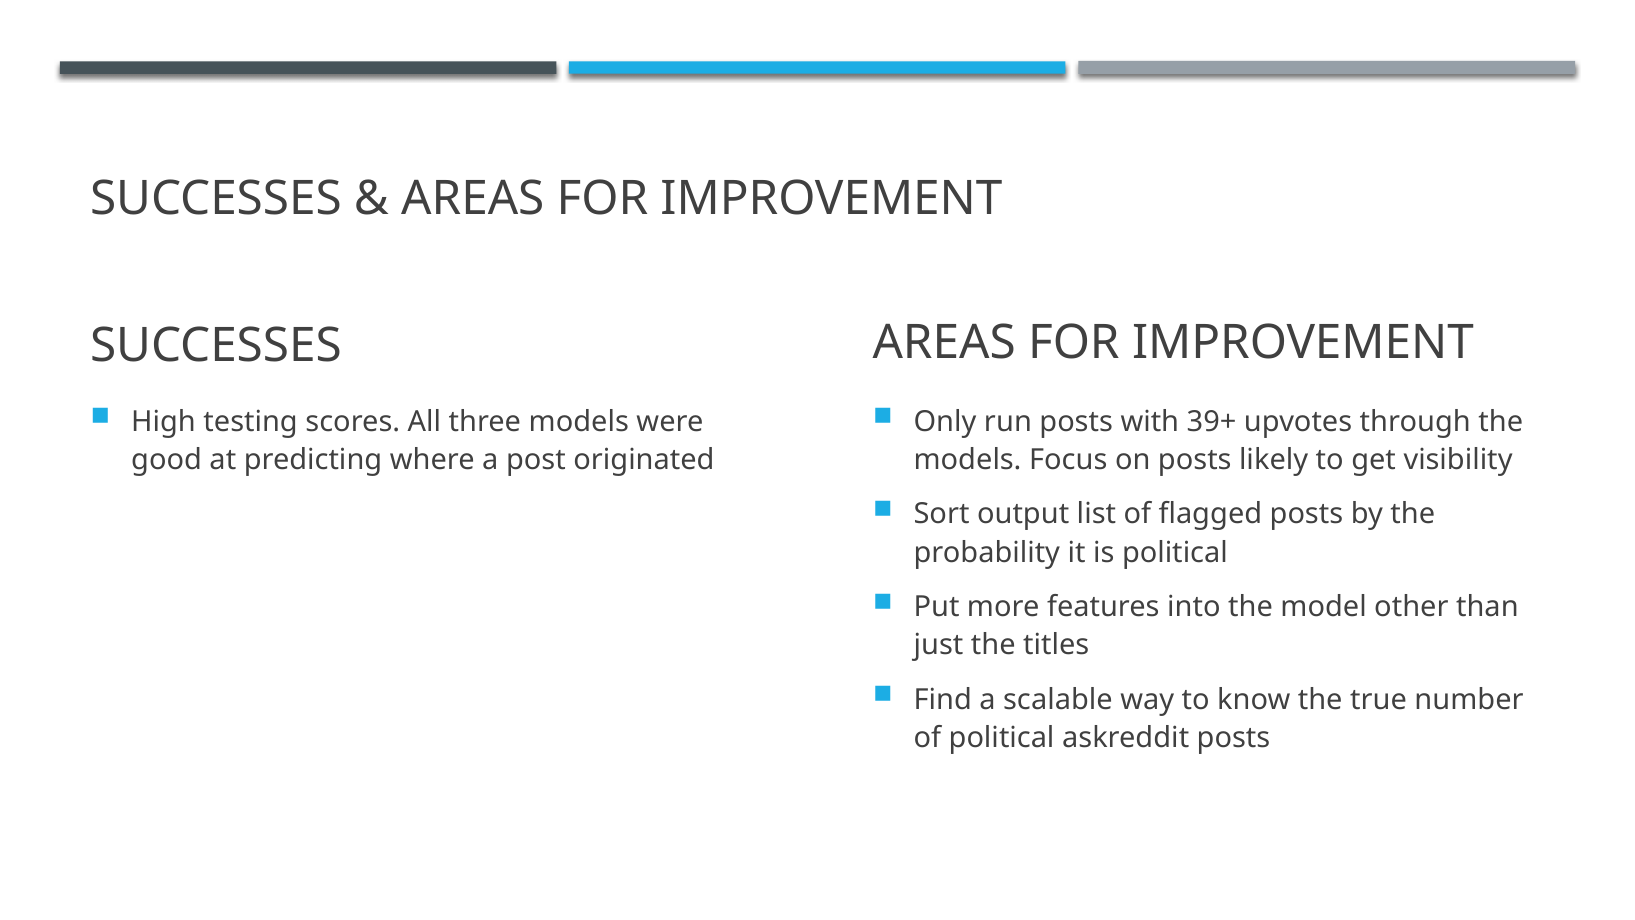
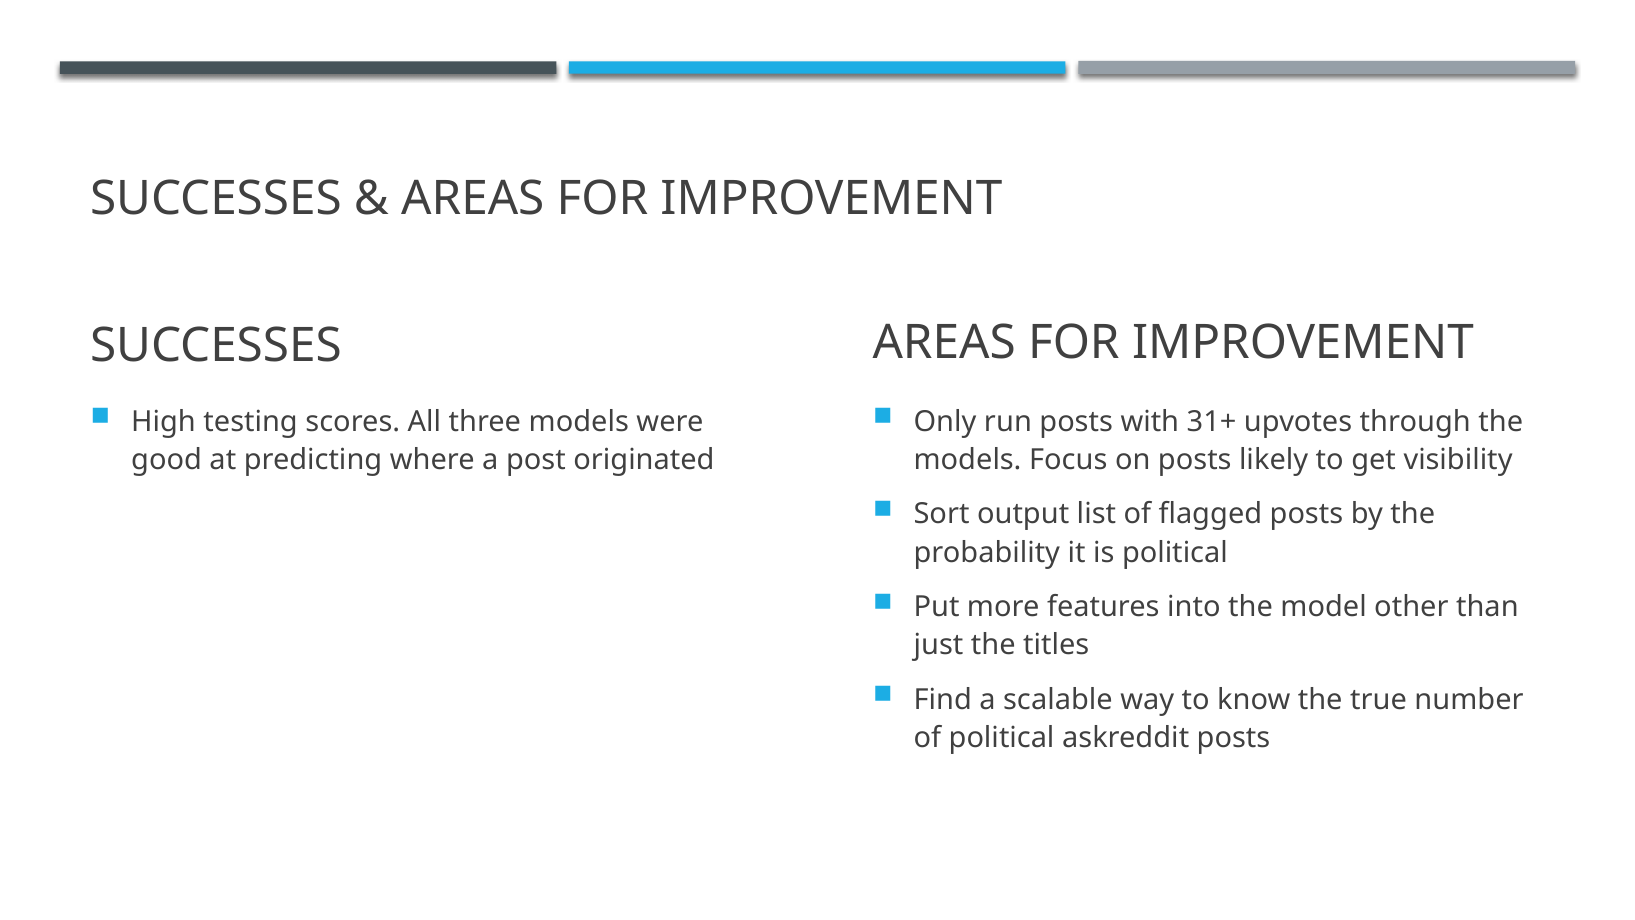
39+: 39+ -> 31+
